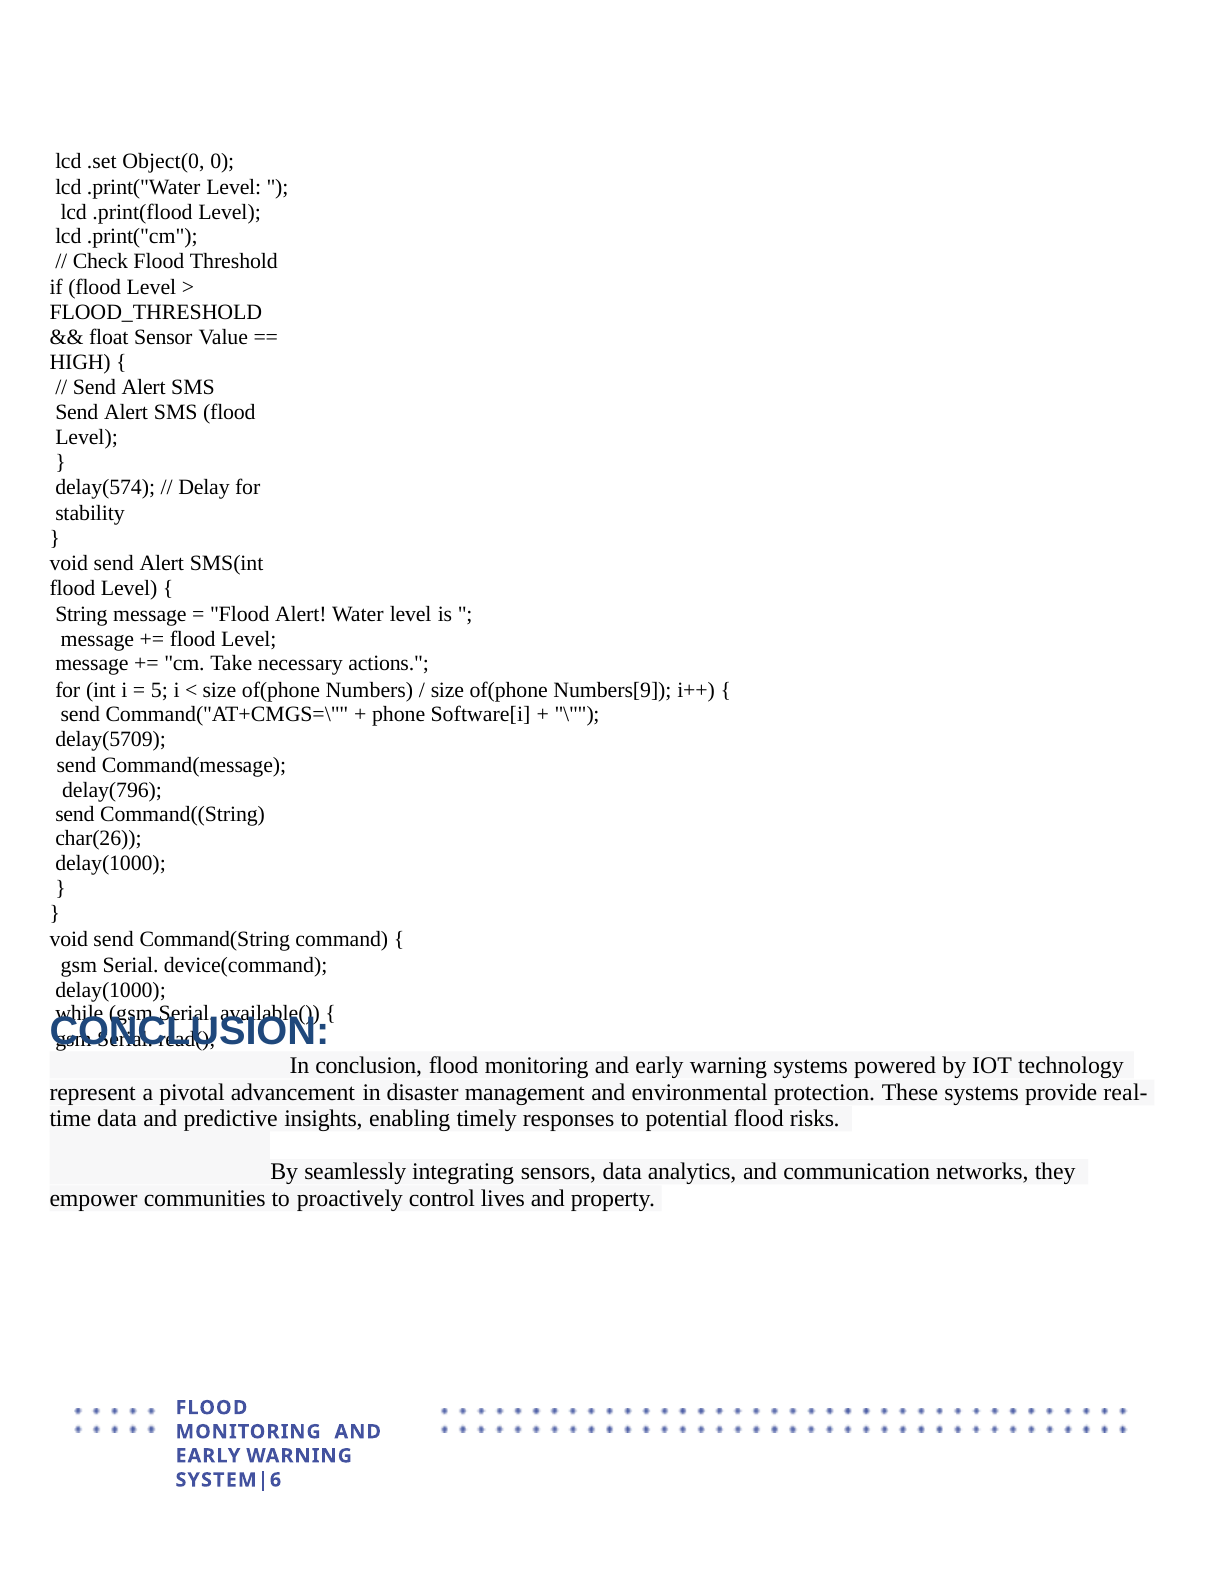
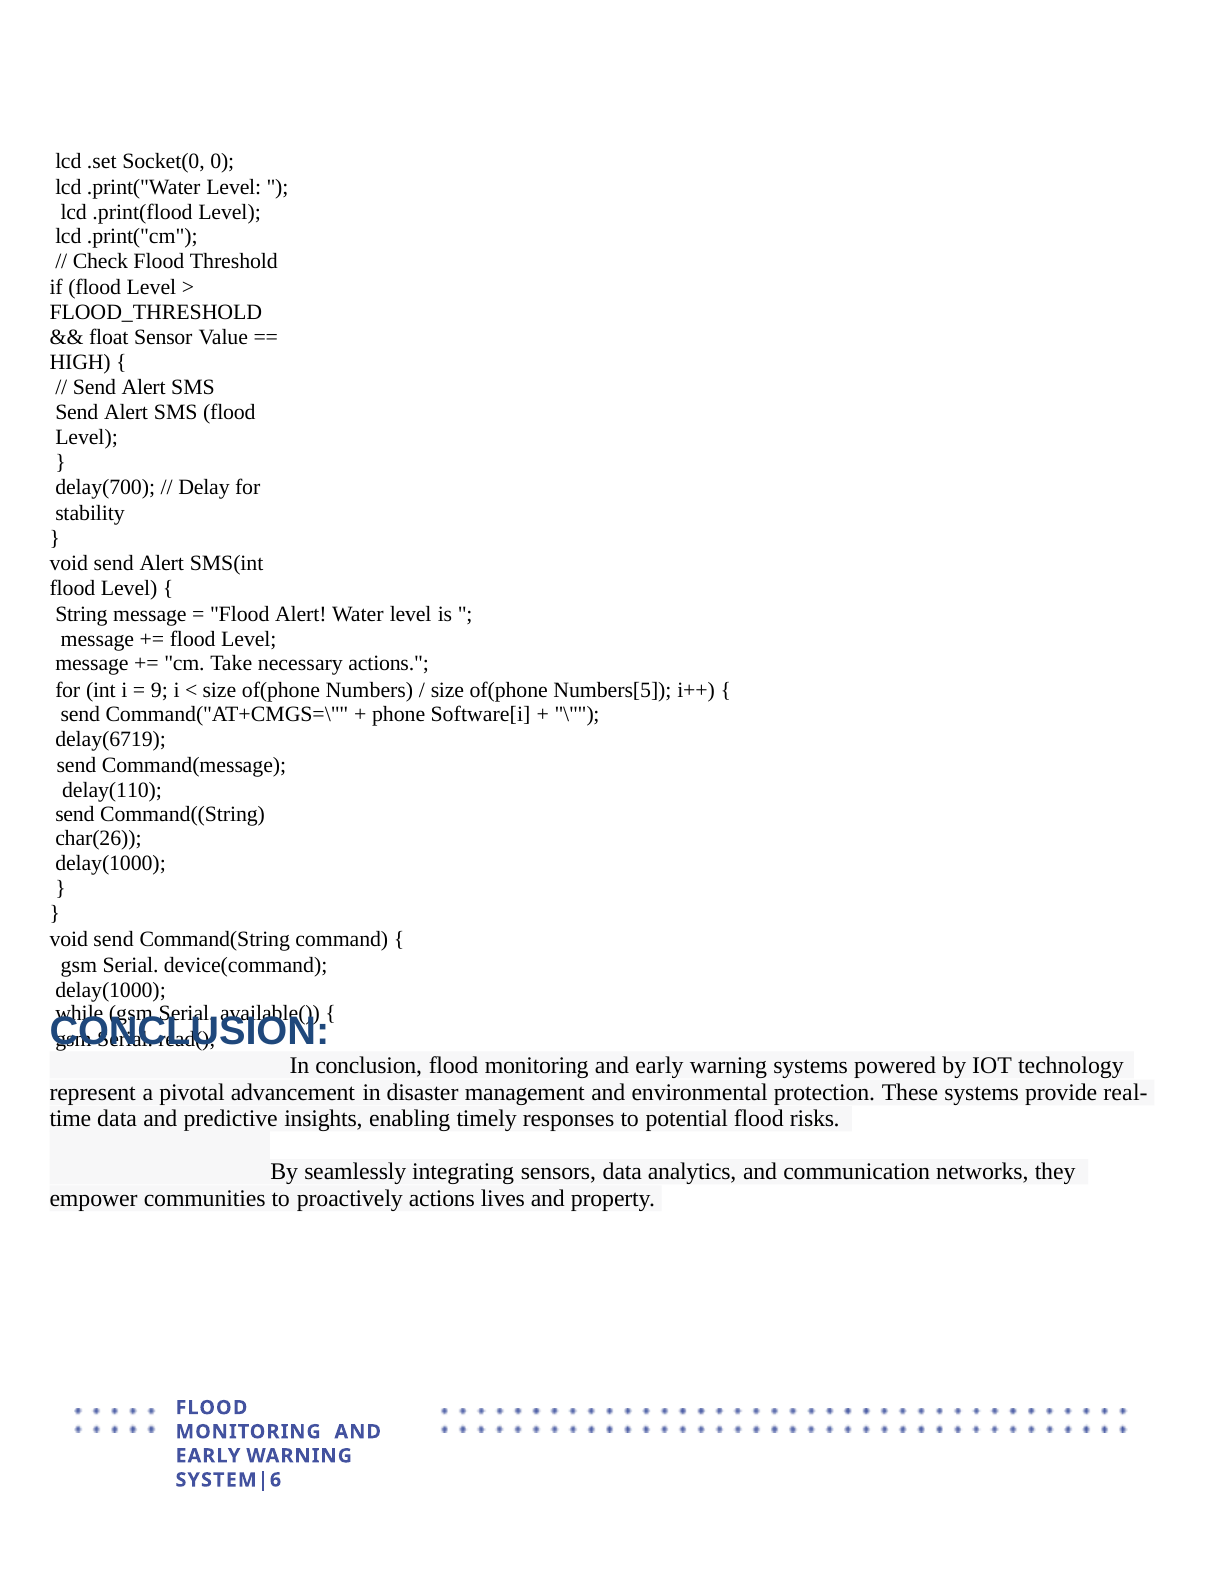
Object(0: Object(0 -> Socket(0
delay(574: delay(574 -> delay(700
5: 5 -> 9
Numbers[9: Numbers[9 -> Numbers[5
delay(5709: delay(5709 -> delay(6719
delay(796: delay(796 -> delay(110
proactively control: control -> actions
